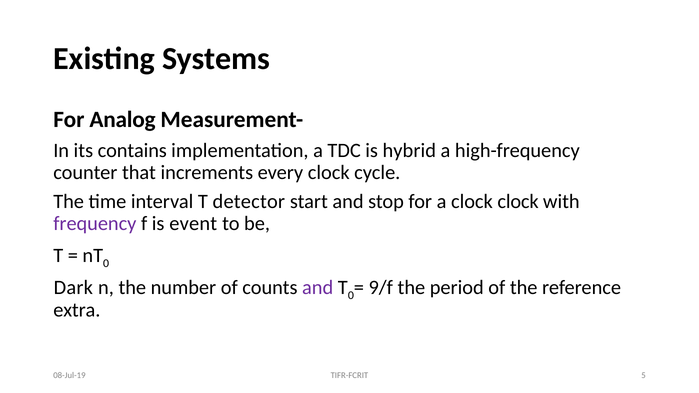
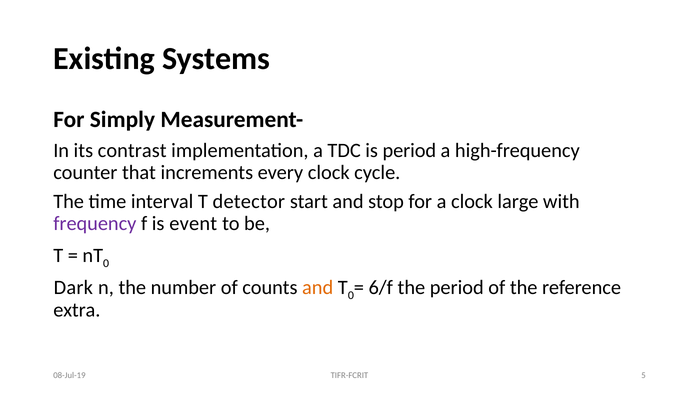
Analog: Analog -> Simply
contains: contains -> contrast
is hybrid: hybrid -> period
clock clock: clock -> large
and at (318, 288) colour: purple -> orange
9/f: 9/f -> 6/f
